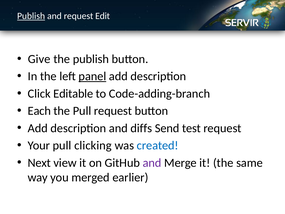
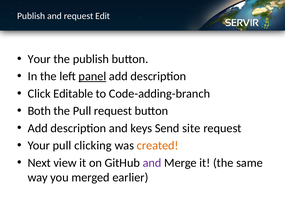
Publish at (31, 16) underline: present -> none
Give at (39, 59): Give -> Your
Each: Each -> Both
diffs: diffs -> keys
test: test -> site
created colour: blue -> orange
